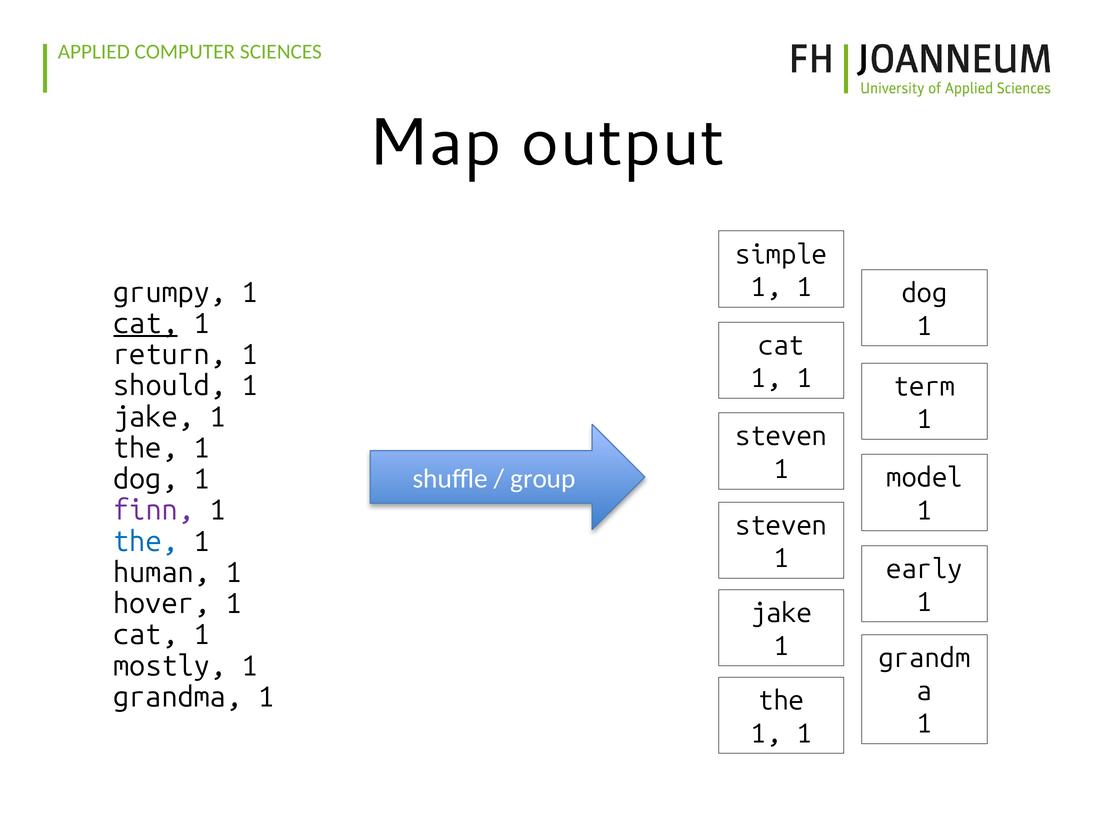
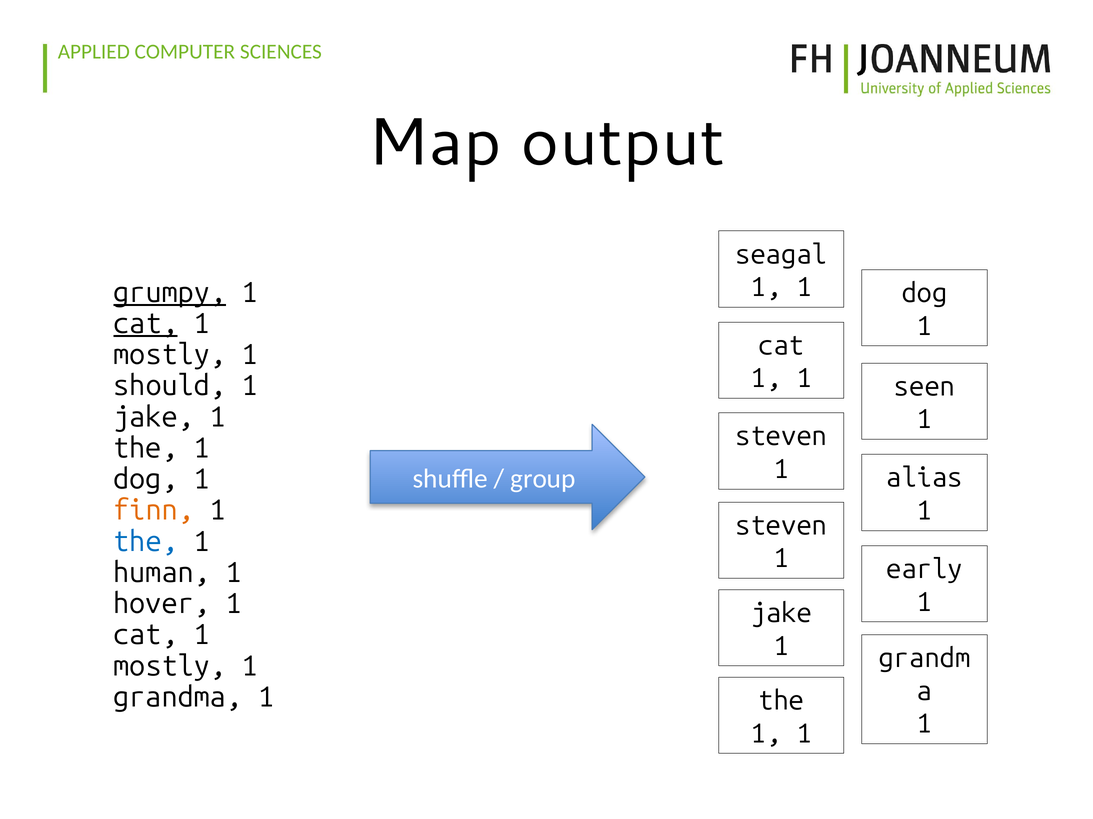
simple: simple -> seagal
grumpy underline: none -> present
return at (170, 355): return -> mostly
term: term -> seen
model: model -> alias
finn colour: purple -> orange
